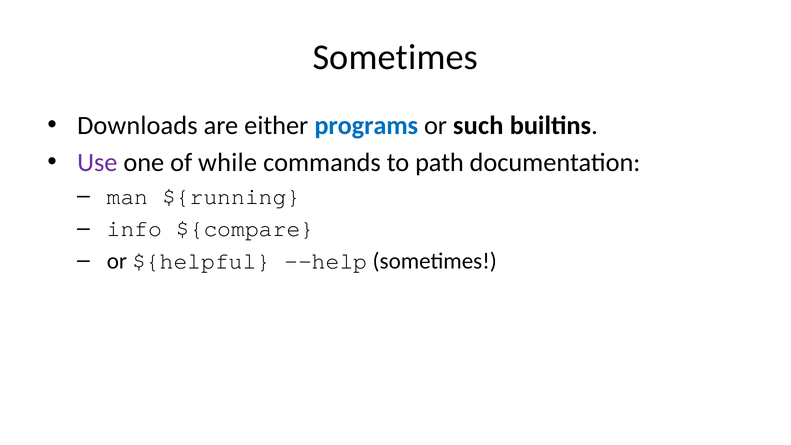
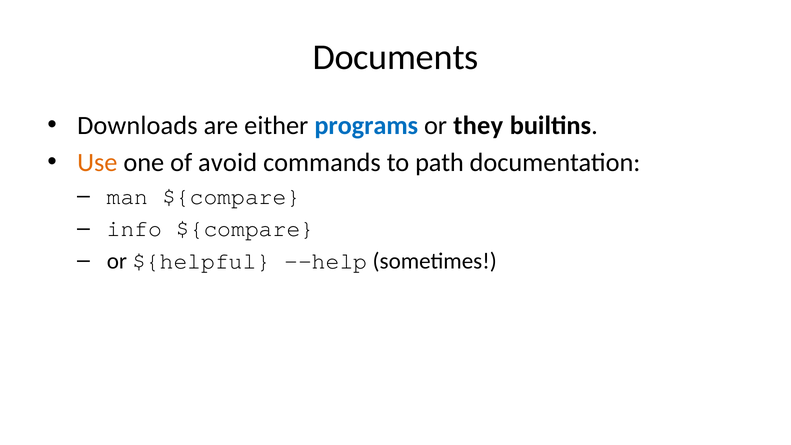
Sometimes at (395, 57): Sometimes -> Documents
such: such -> they
Use colour: purple -> orange
while: while -> avoid
man ${running: ${running -> ${compare
